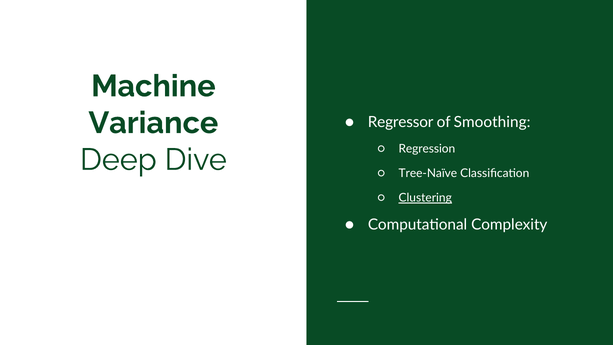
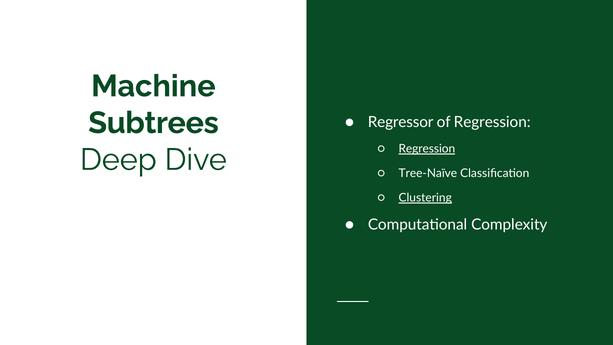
Variance: Variance -> Subtrees
of Smoothing: Smoothing -> Regression
Regression at (427, 149) underline: none -> present
